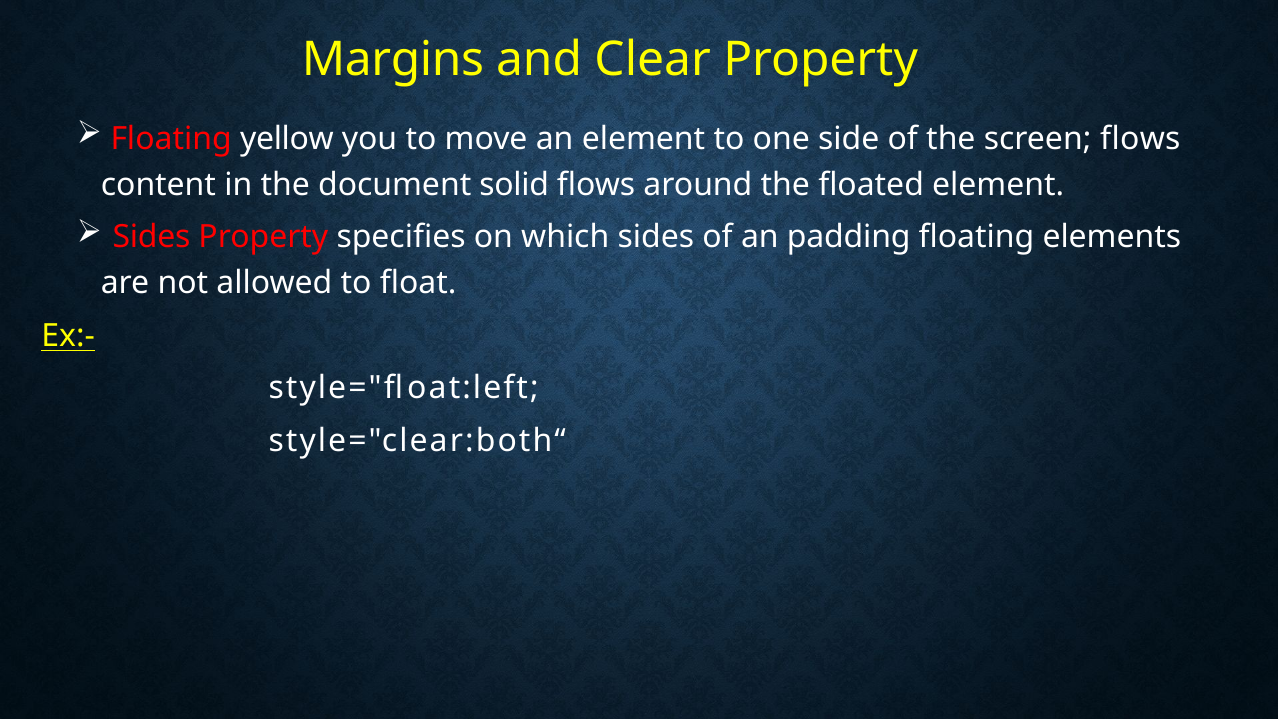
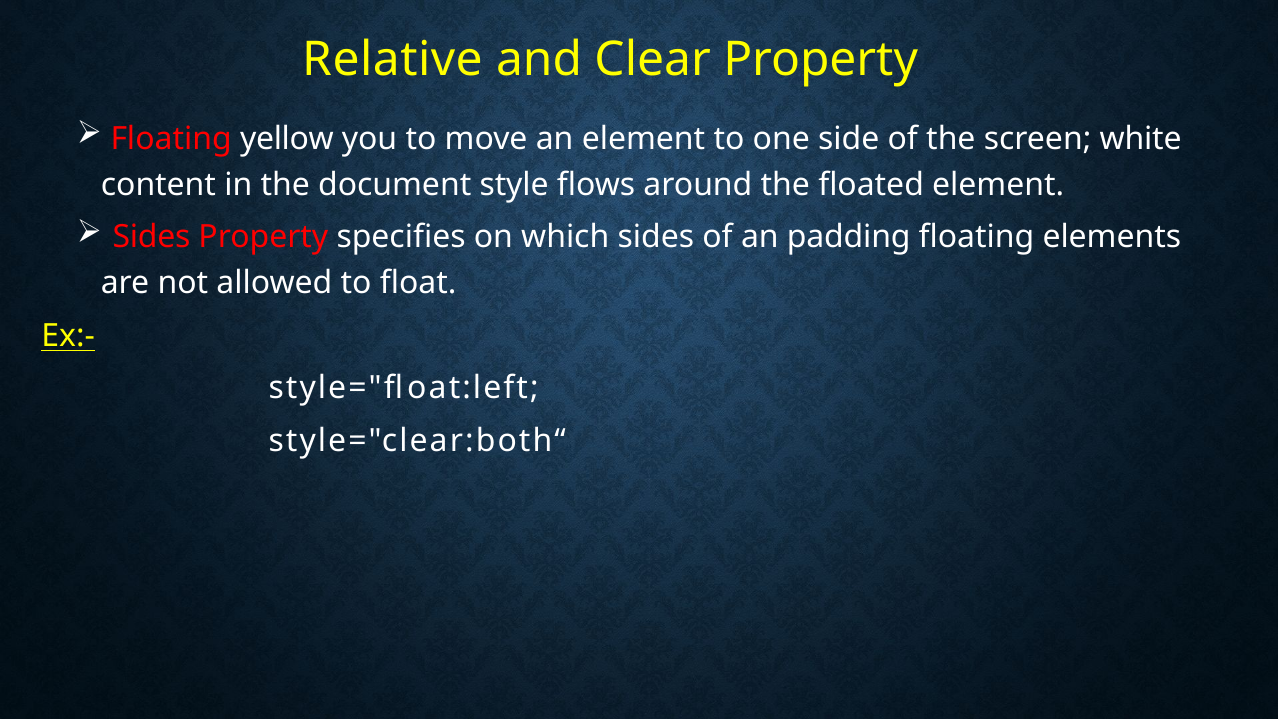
Margins: Margins -> Relative
screen flows: flows -> white
solid: solid -> style
